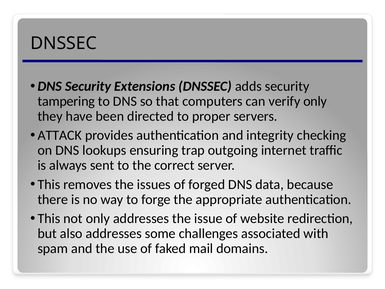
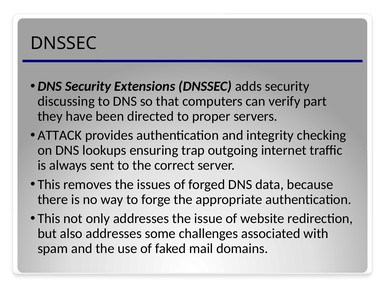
tampering: tampering -> discussing
verify only: only -> part
